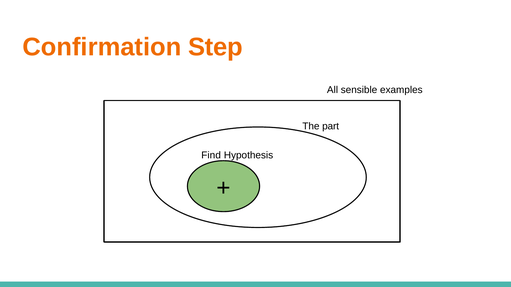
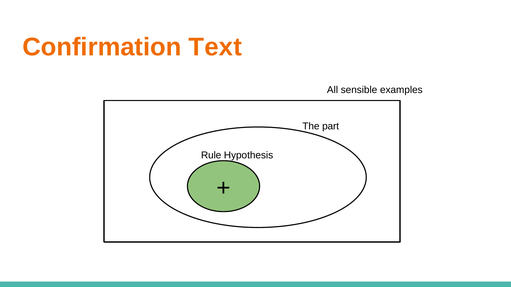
Step: Step -> Text
Find: Find -> Rule
